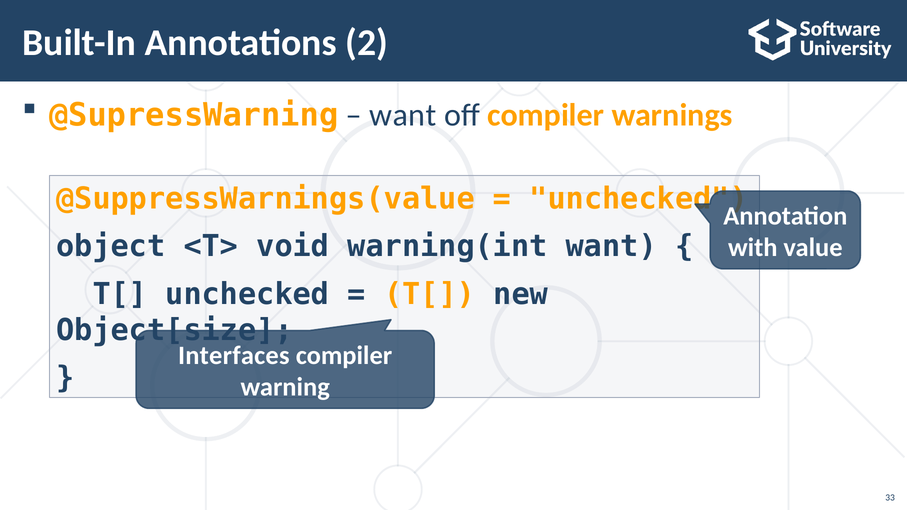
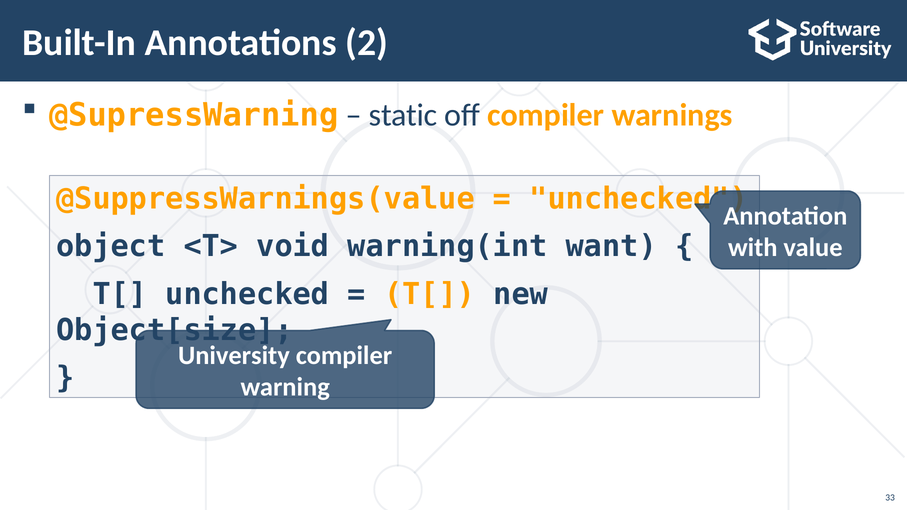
want at (403, 115): want -> static
Interfaces: Interfaces -> University
